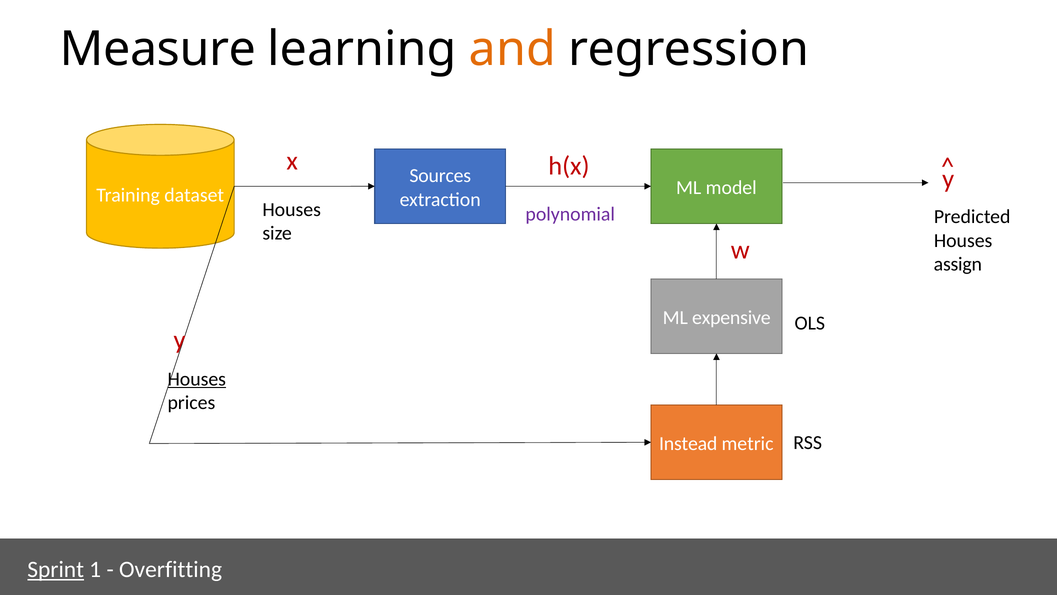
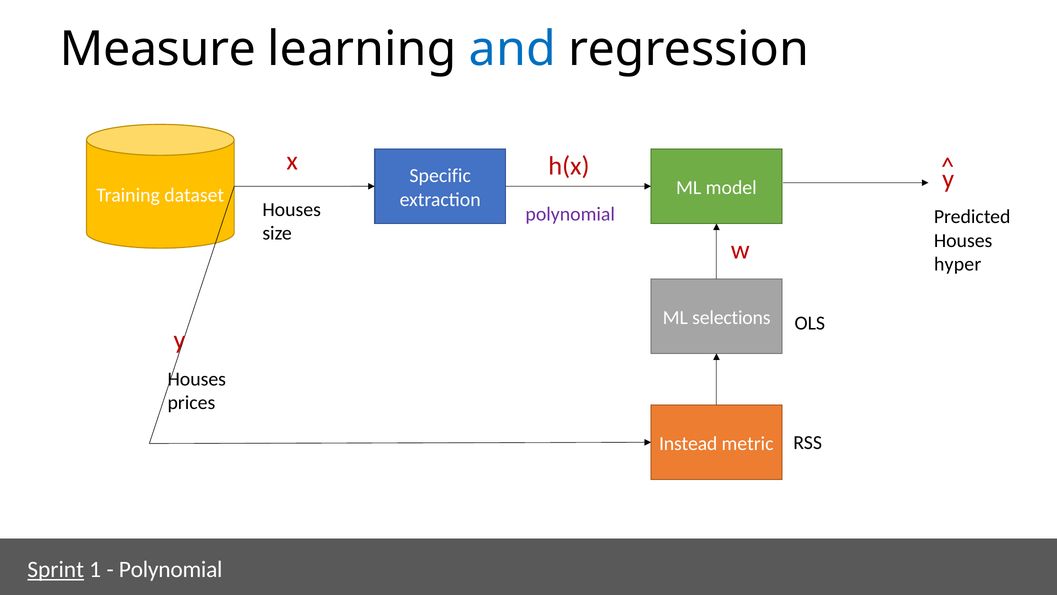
and colour: orange -> blue
Sources: Sources -> Specific
assign: assign -> hyper
expensive: expensive -> selections
Houses at (197, 379) underline: present -> none
Overfitting at (171, 569): Overfitting -> Polynomial
